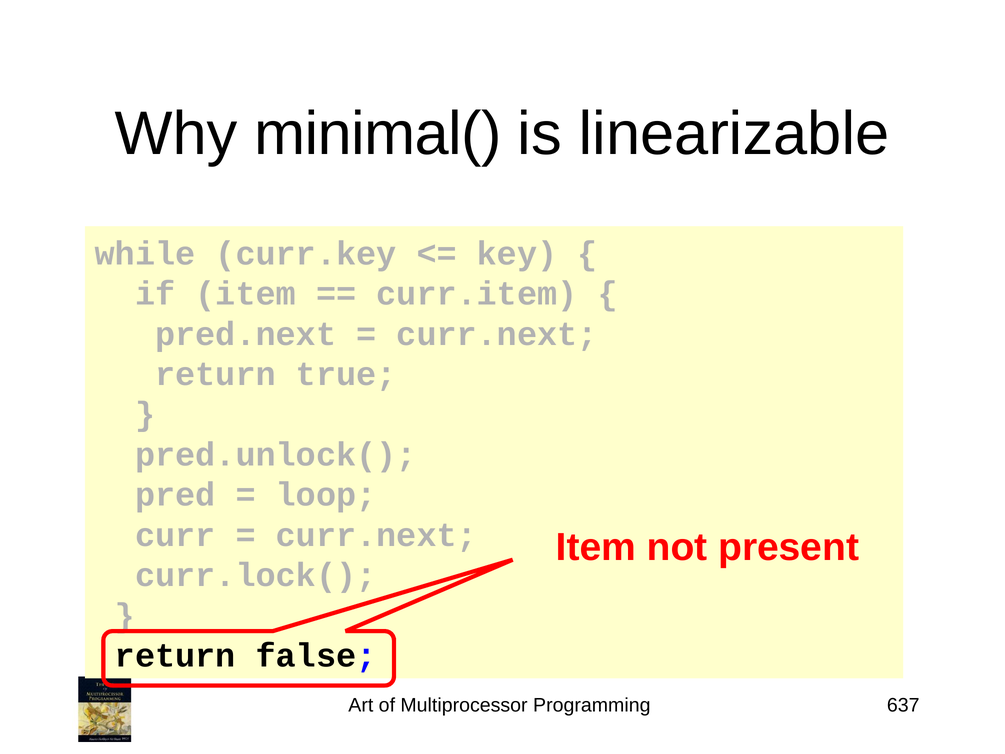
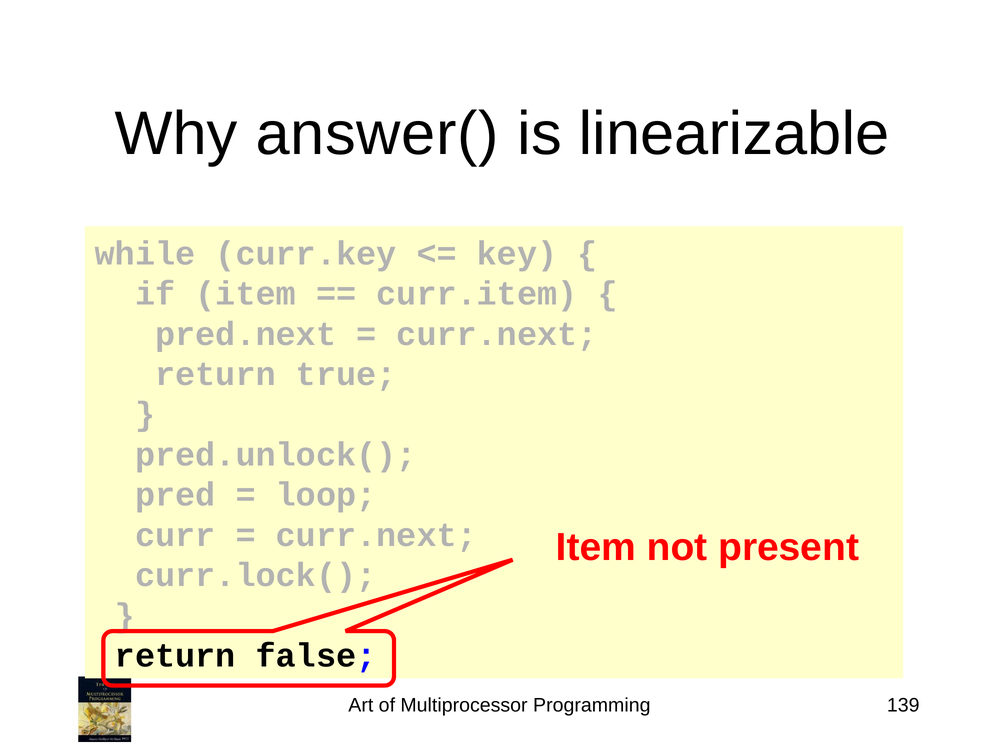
minimal(: minimal( -> answer(
637: 637 -> 139
